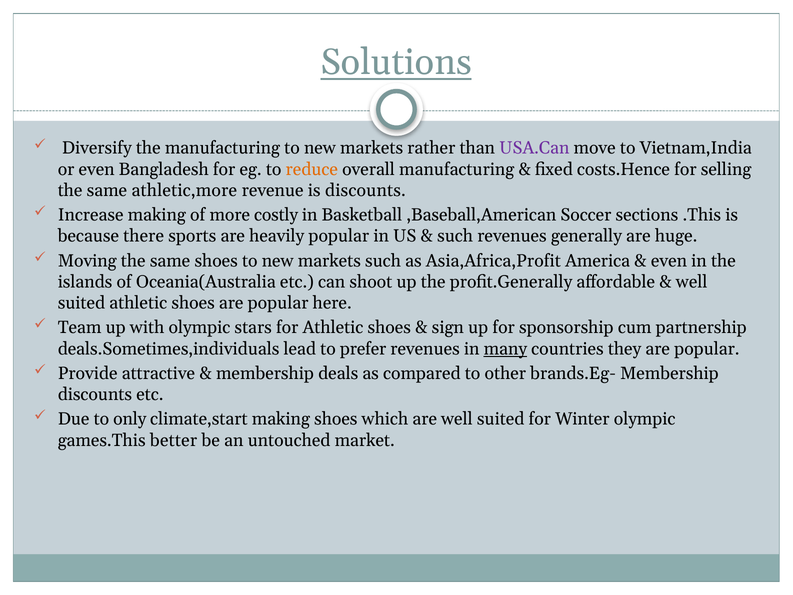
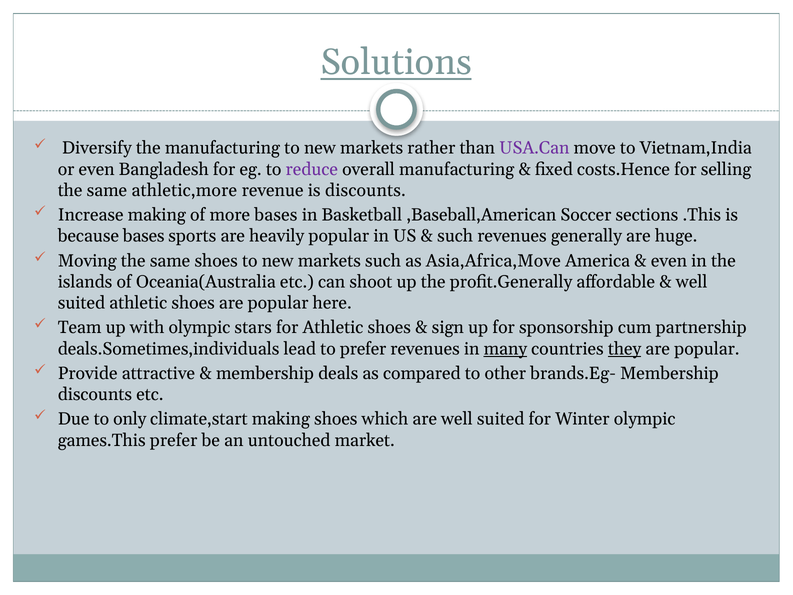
reduce colour: orange -> purple
more costly: costly -> bases
because there: there -> bases
Asia,Africa,Profit: Asia,Africa,Profit -> Asia,Africa,Move
they underline: none -> present
games.This better: better -> prefer
